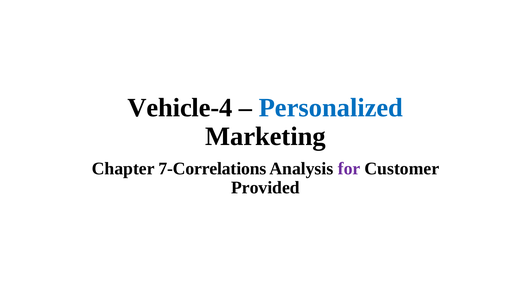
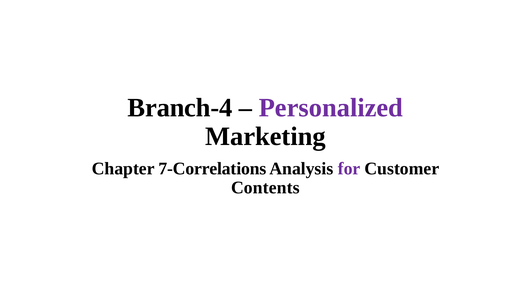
Vehicle-4: Vehicle-4 -> Branch-4
Personalized colour: blue -> purple
Provided: Provided -> Contents
